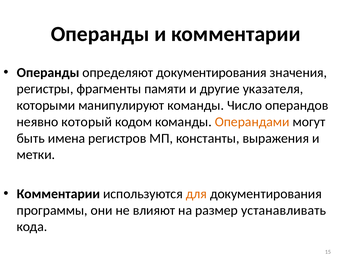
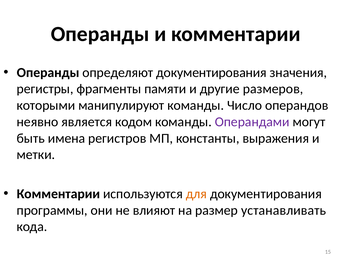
указателя: указателя -> размеров
который: который -> является
Операндами colour: orange -> purple
